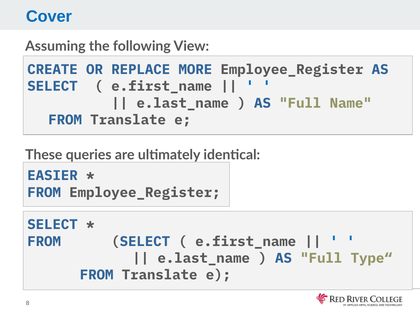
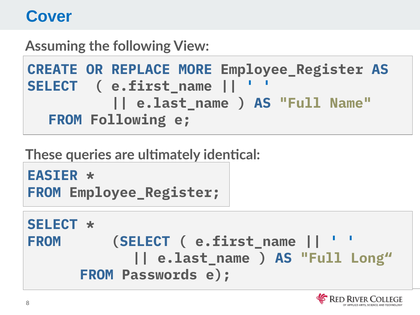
Translate at (128, 120): Translate -> Following
Type“: Type“ -> Long“
Translate at (160, 275): Translate -> Passwords
